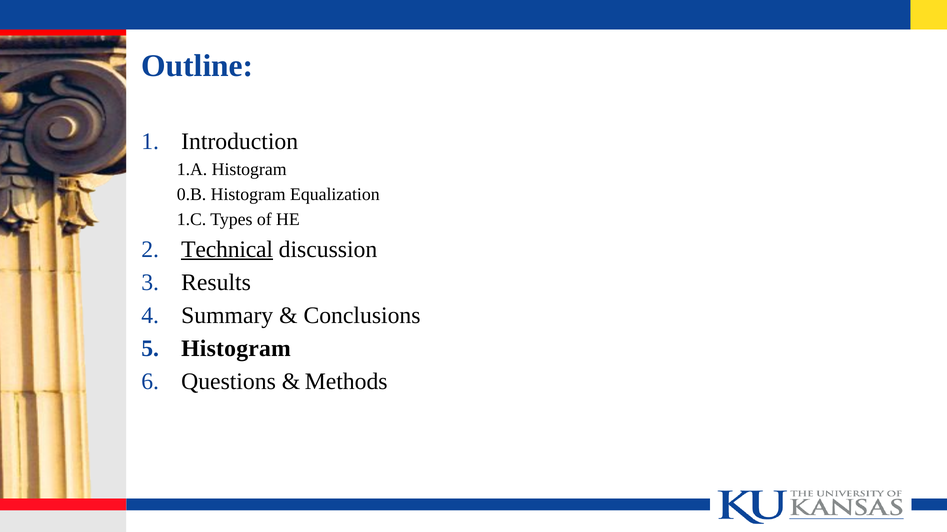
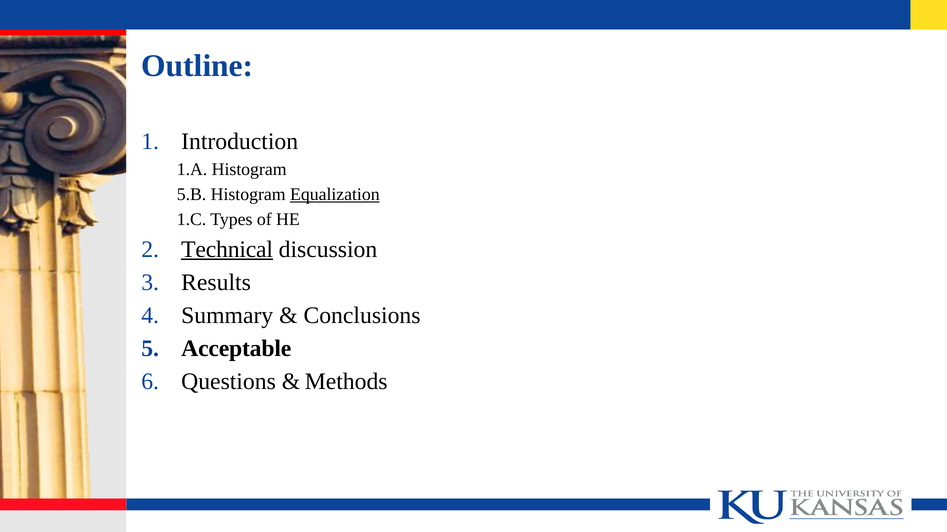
0.B: 0.B -> 5.B
Equalization underline: none -> present
Histogram at (236, 349): Histogram -> Acceptable
